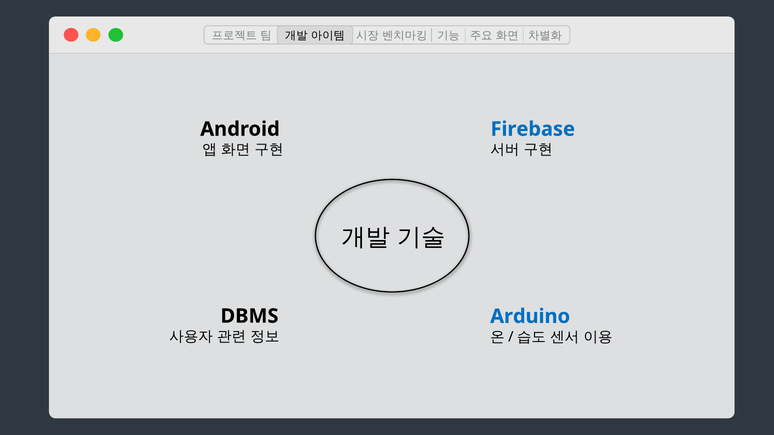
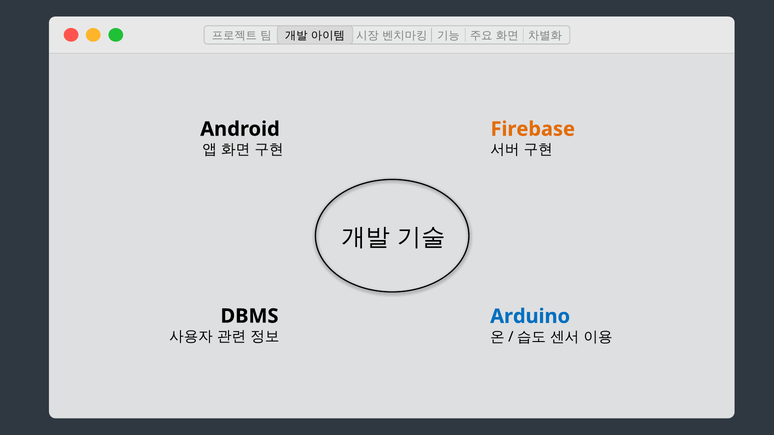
Firebase colour: blue -> orange
